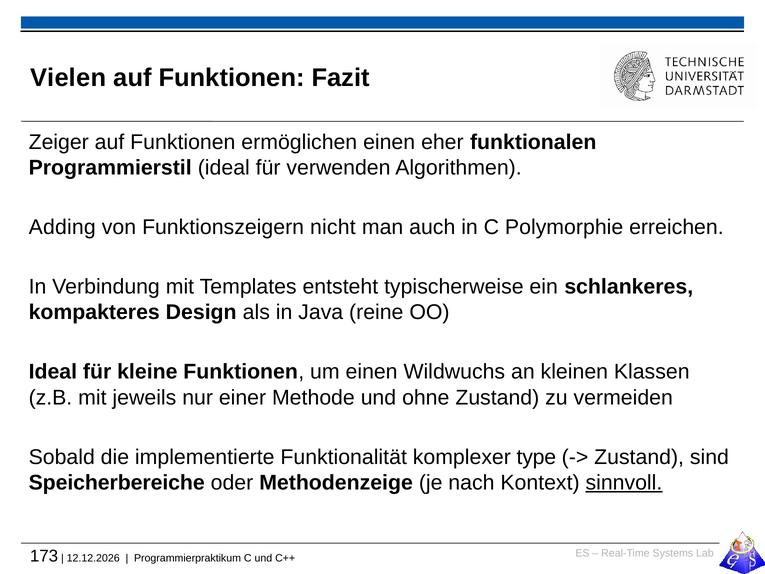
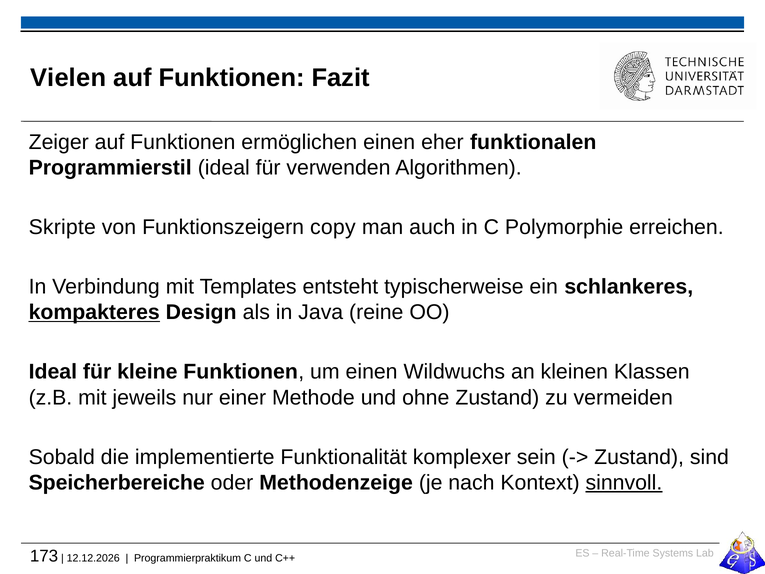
Adding: Adding -> Skripte
nicht: nicht -> copy
kompakteres underline: none -> present
type: type -> sein
